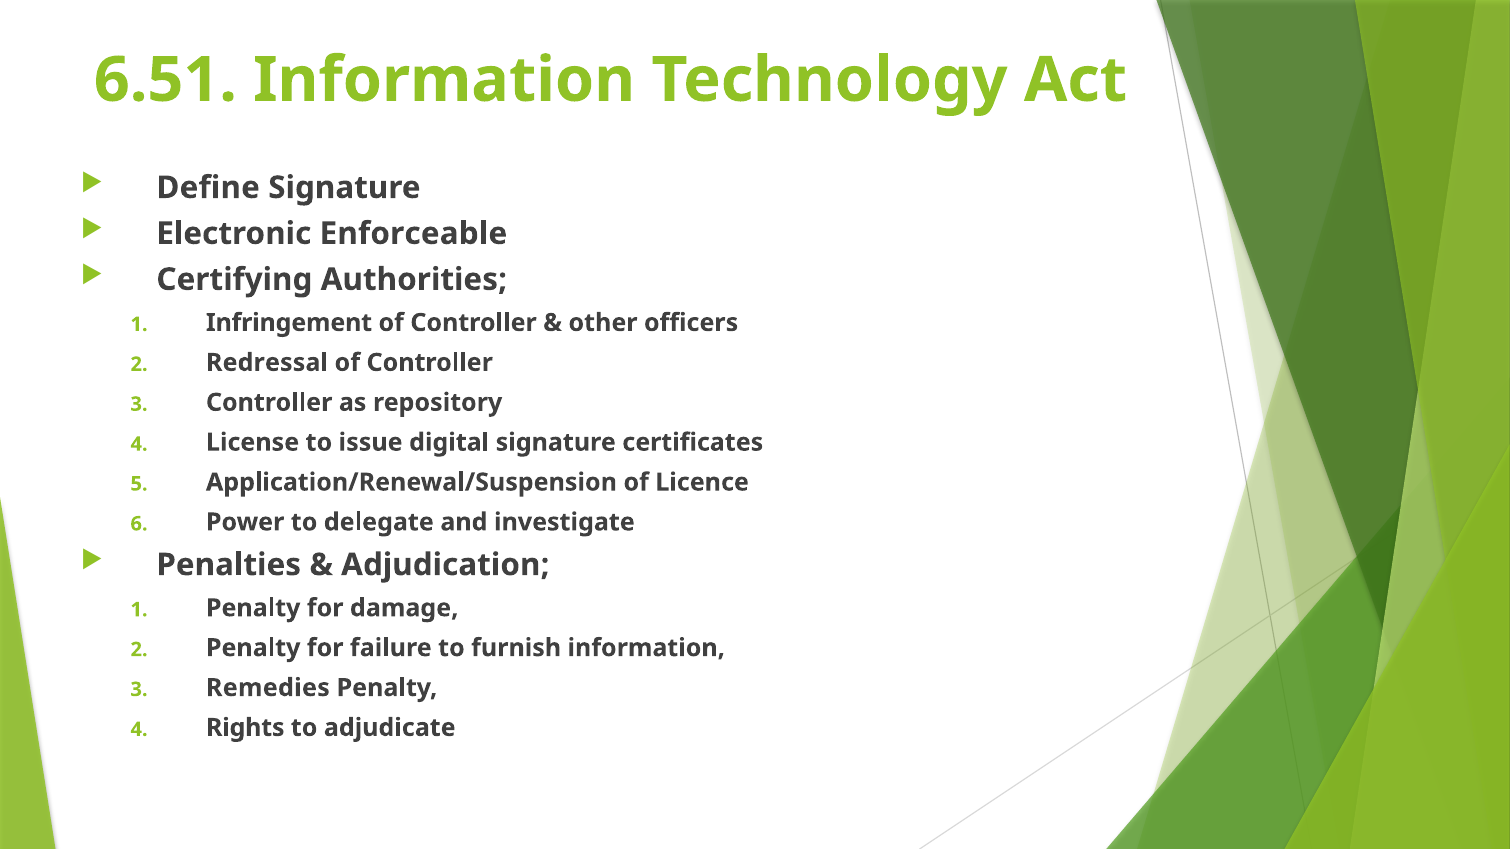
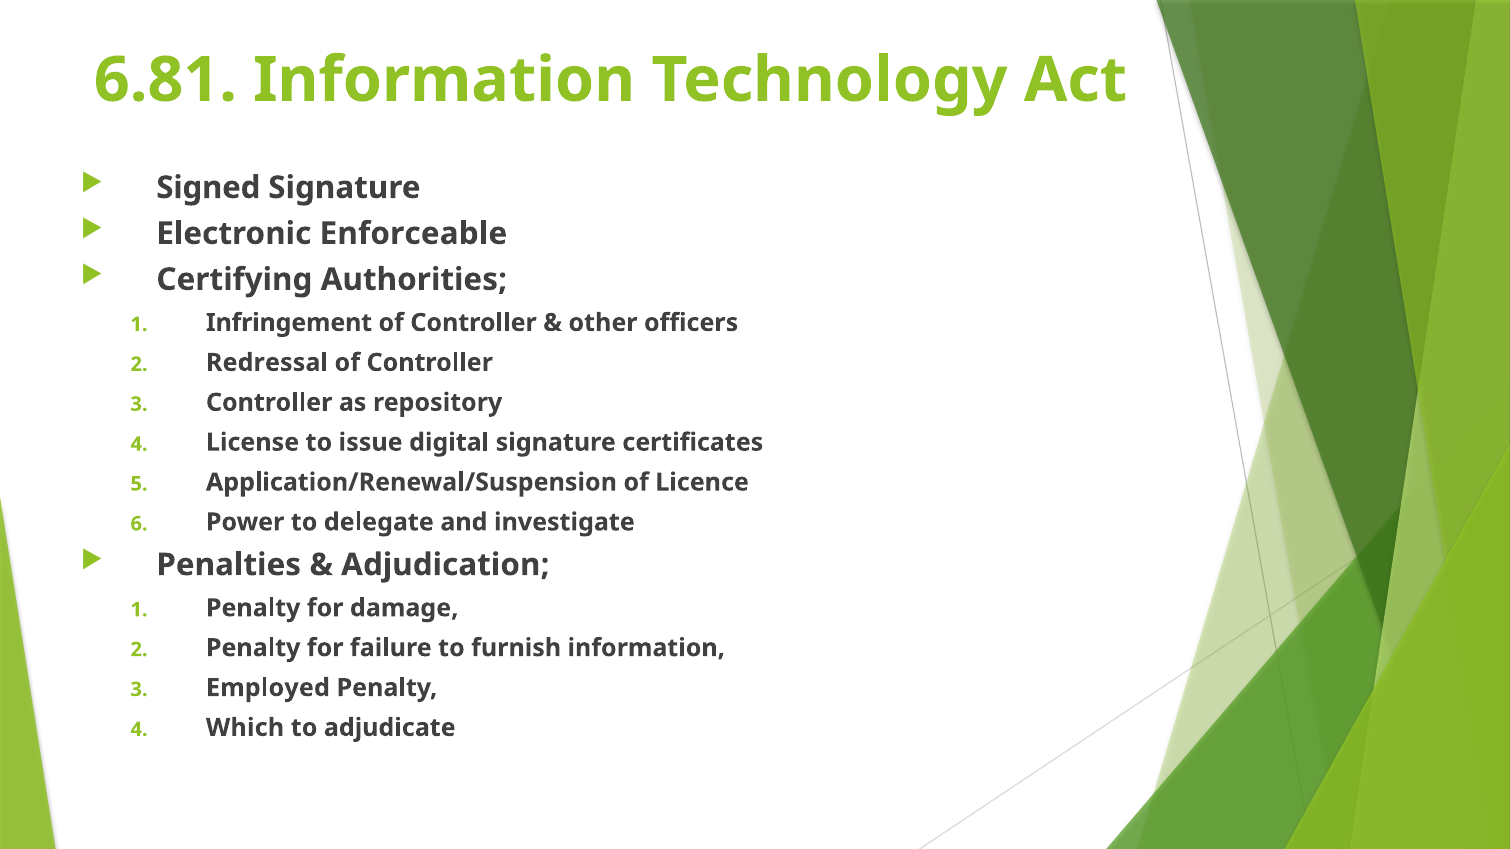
6.51: 6.51 -> 6.81
Define: Define -> Signed
Remedies: Remedies -> Employed
Rights: Rights -> Which
